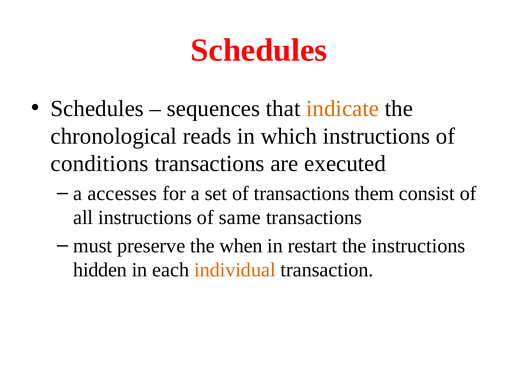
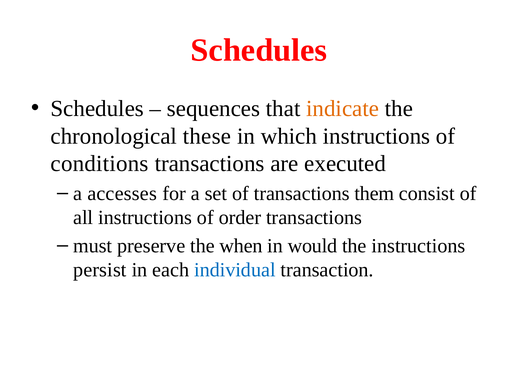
reads: reads -> these
same: same -> order
restart: restart -> would
hidden: hidden -> persist
individual colour: orange -> blue
